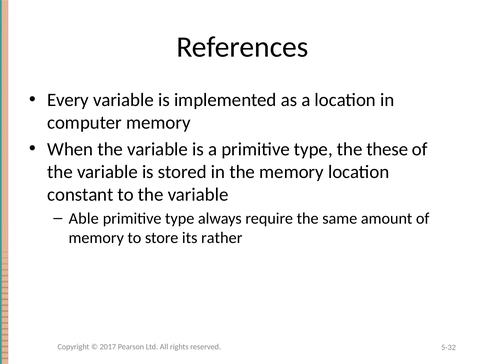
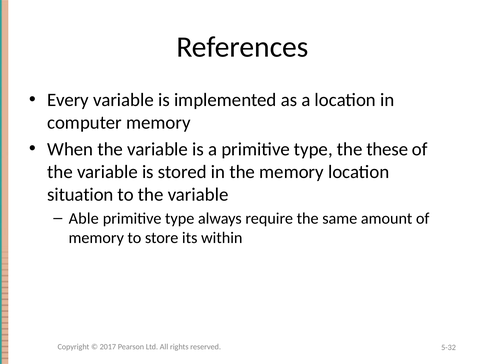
constant: constant -> situation
rather: rather -> within
